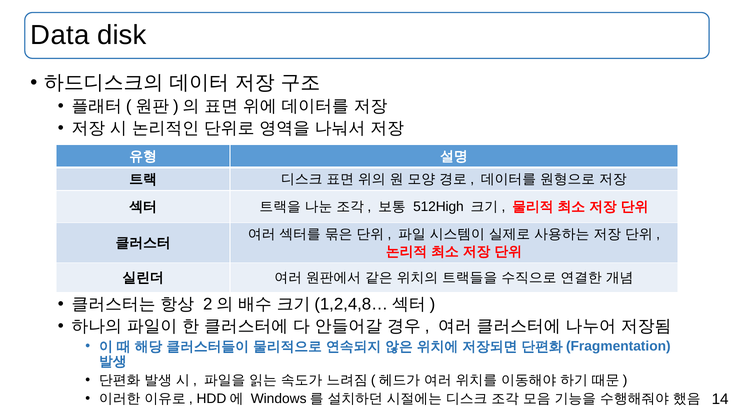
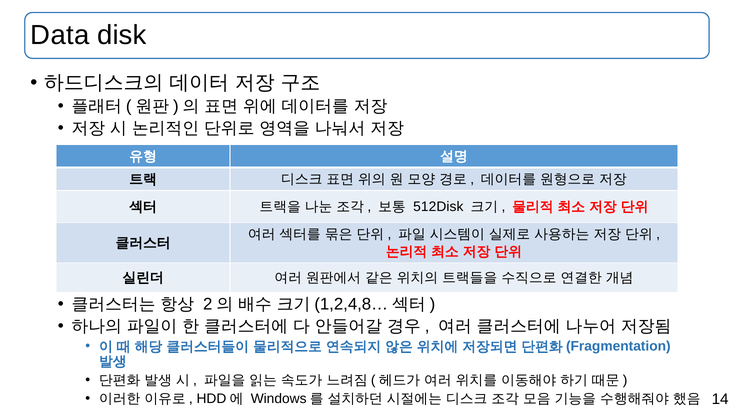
512High: 512High -> 512Disk
